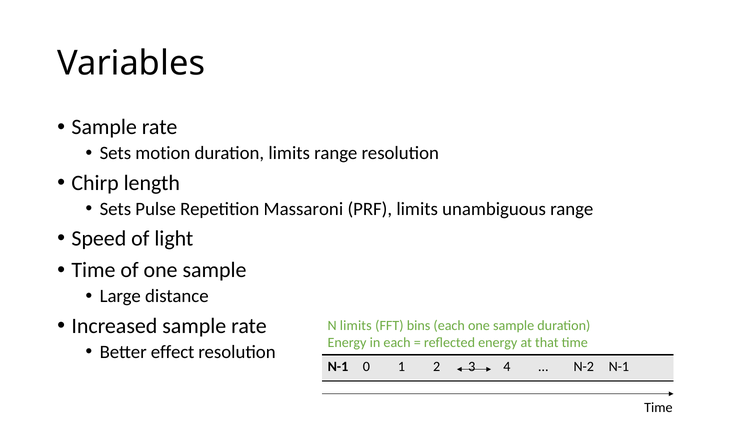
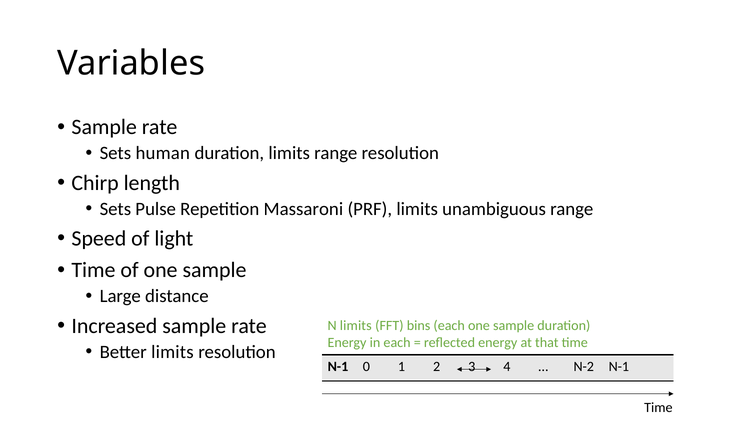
motion: motion -> human
Better effect: effect -> limits
